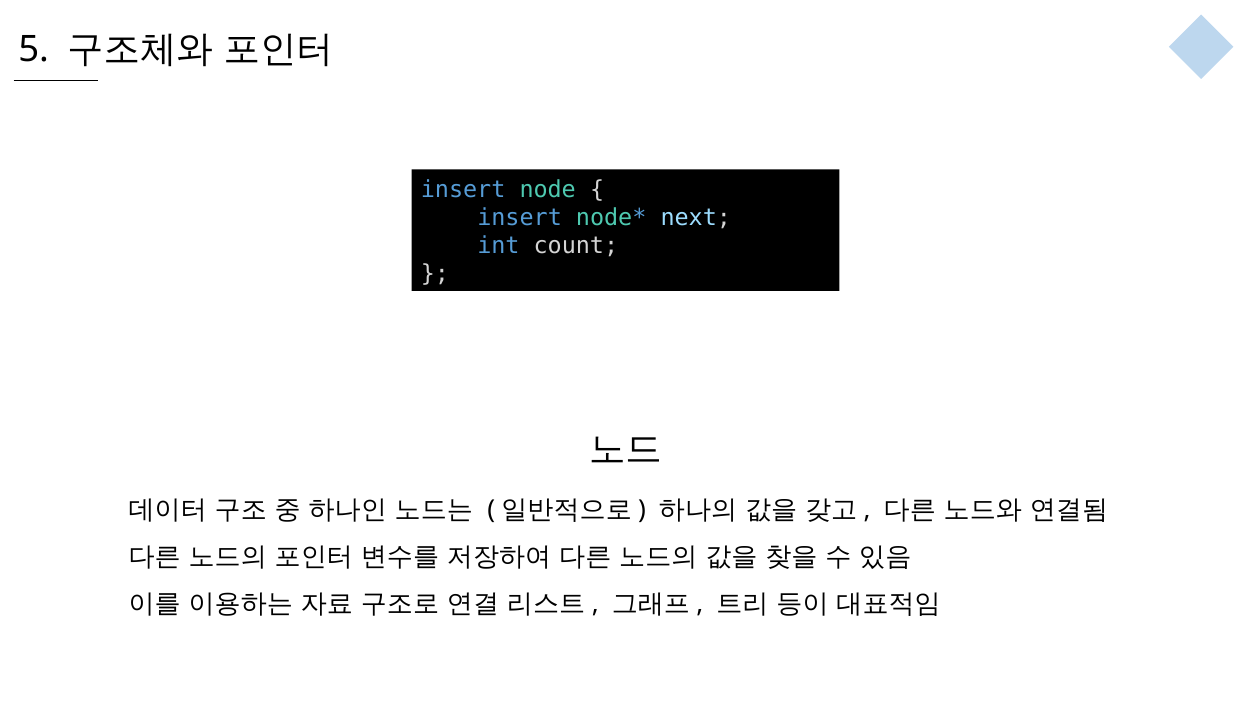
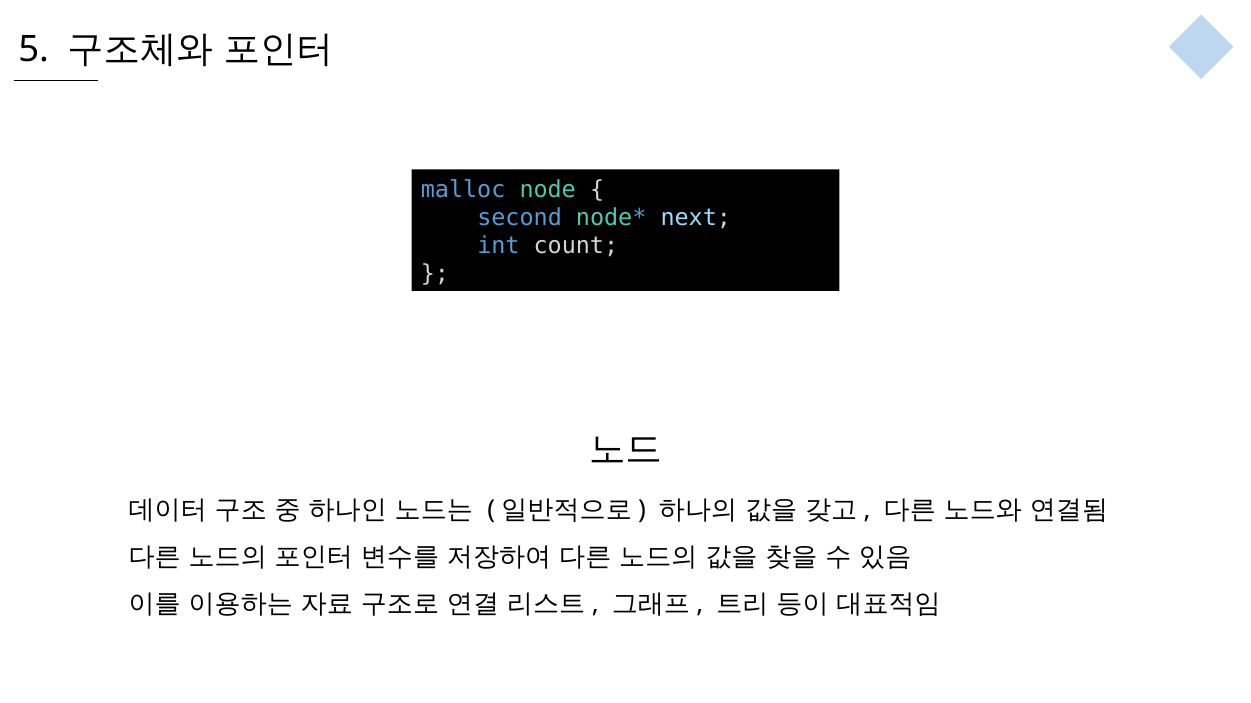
insert at (463, 190): insert -> malloc
insert at (520, 218): insert -> second
